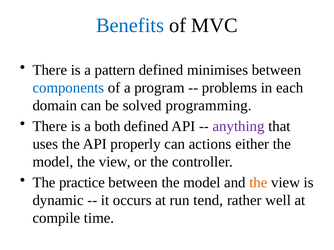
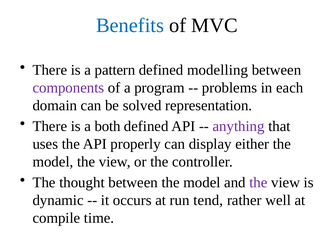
minimises: minimises -> modelling
components colour: blue -> purple
programming: programming -> representation
actions: actions -> display
practice: practice -> thought
the at (258, 183) colour: orange -> purple
